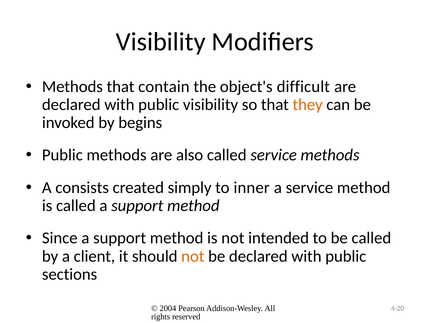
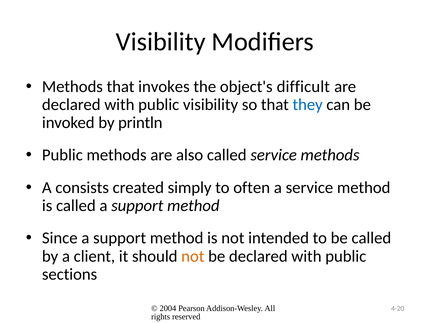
contain: contain -> invokes
they colour: orange -> blue
begins: begins -> println
inner: inner -> often
